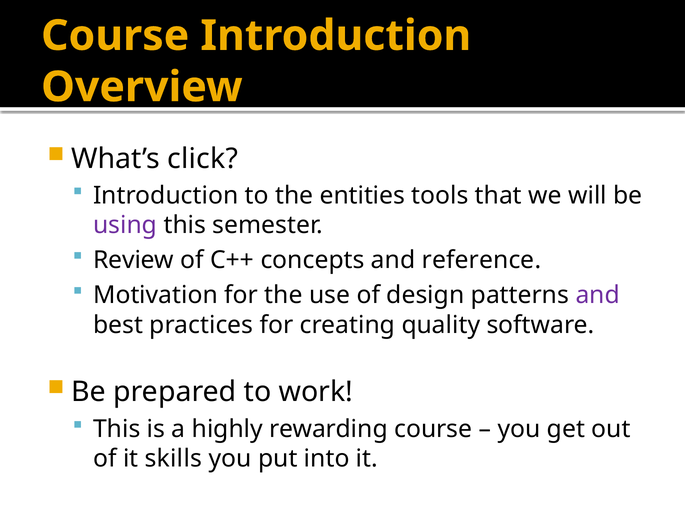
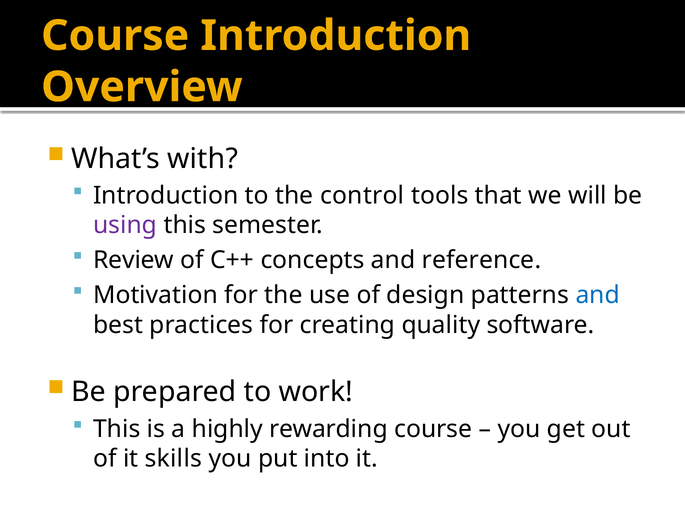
click: click -> with
entities: entities -> control
and at (598, 296) colour: purple -> blue
